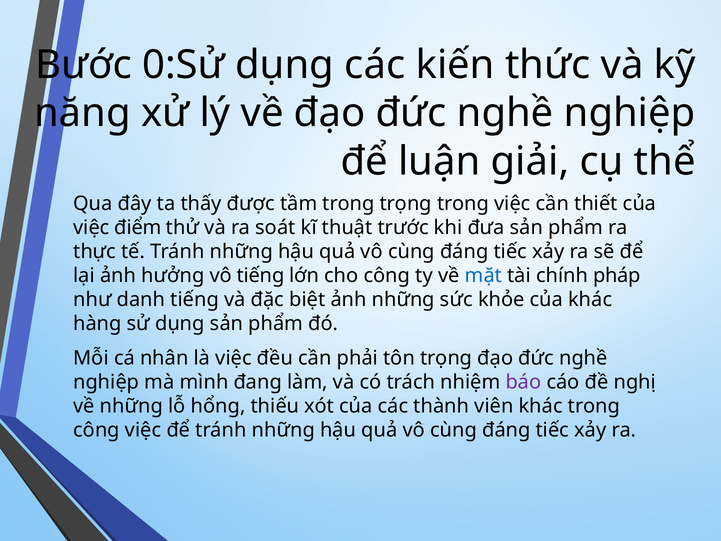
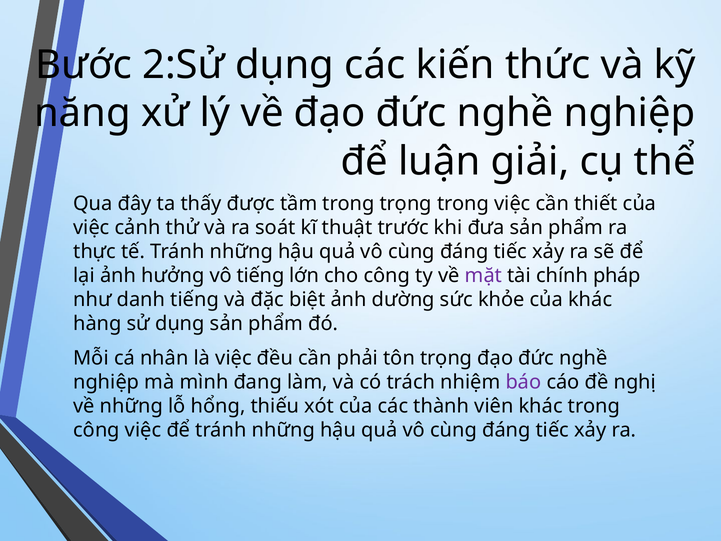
0:Sử: 0:Sử -> 2:Sử
điểm: điểm -> cảnh
mặt colour: blue -> purple
ảnh những: những -> dường
